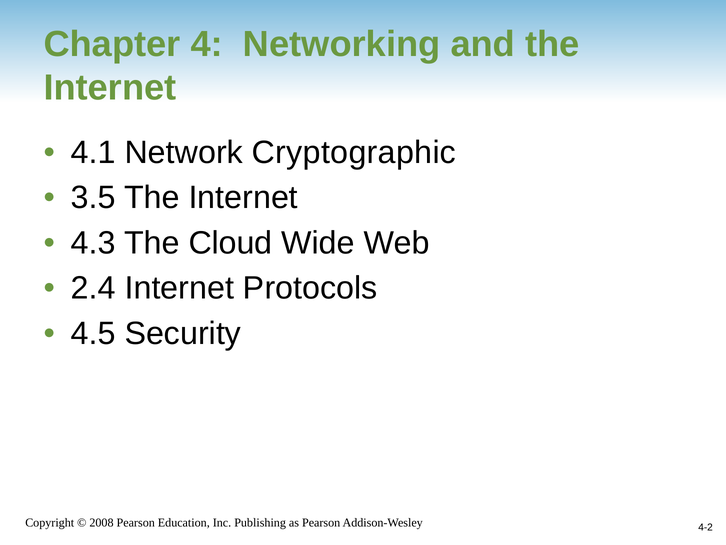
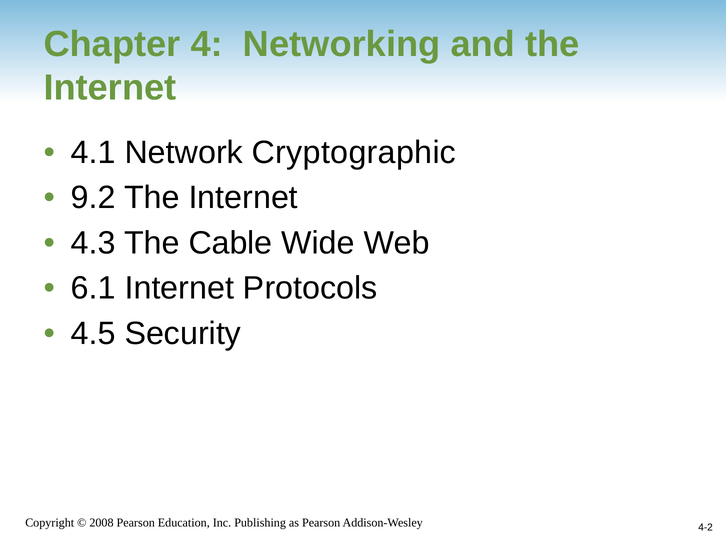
3.5: 3.5 -> 9.2
Cloud: Cloud -> Cable
2.4: 2.4 -> 6.1
